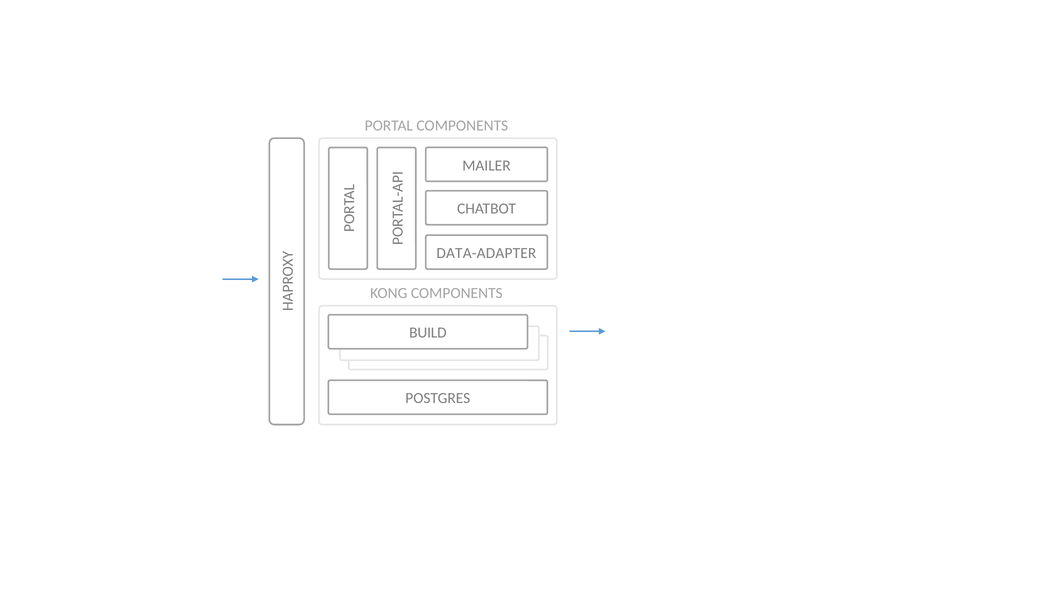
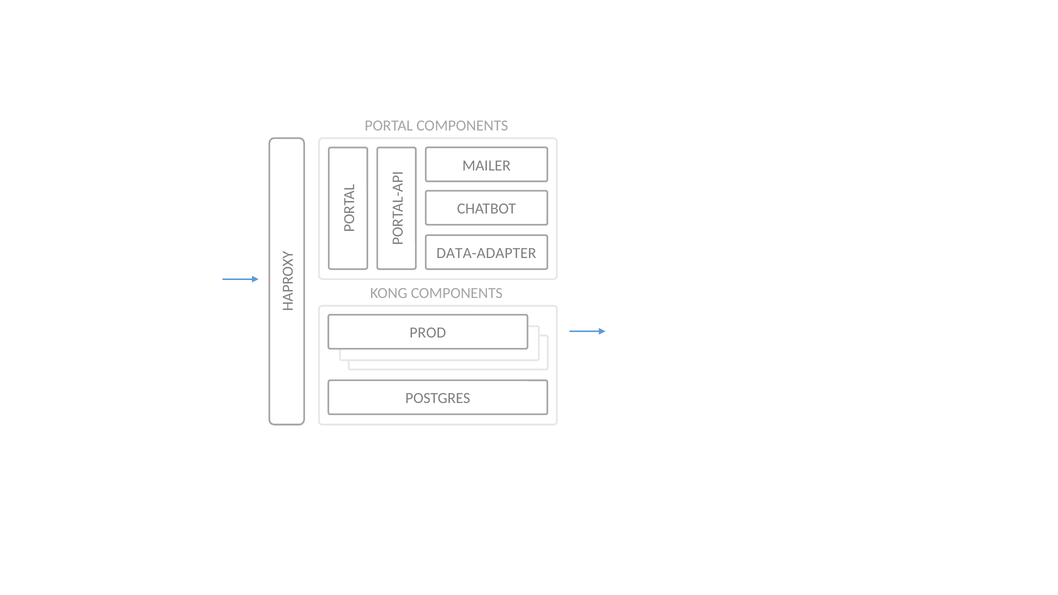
BUILD: BUILD -> PROD
